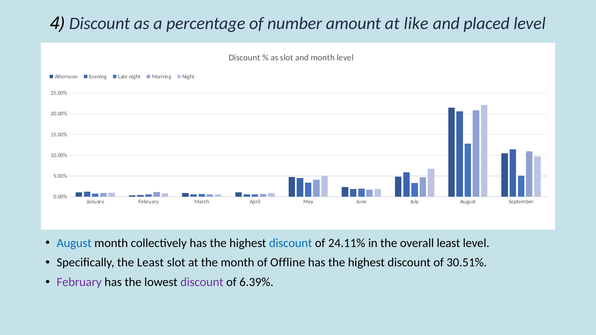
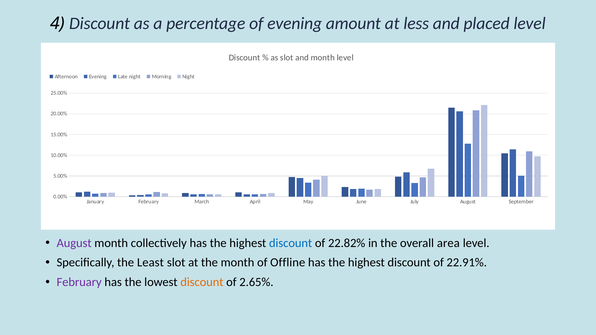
of number: number -> evening
like: like -> less
August at (74, 243) colour: blue -> purple
24.11%: 24.11% -> 22.82%
overall least: least -> area
30.51%: 30.51% -> 22.91%
discount at (202, 282) colour: purple -> orange
6.39%: 6.39% -> 2.65%
